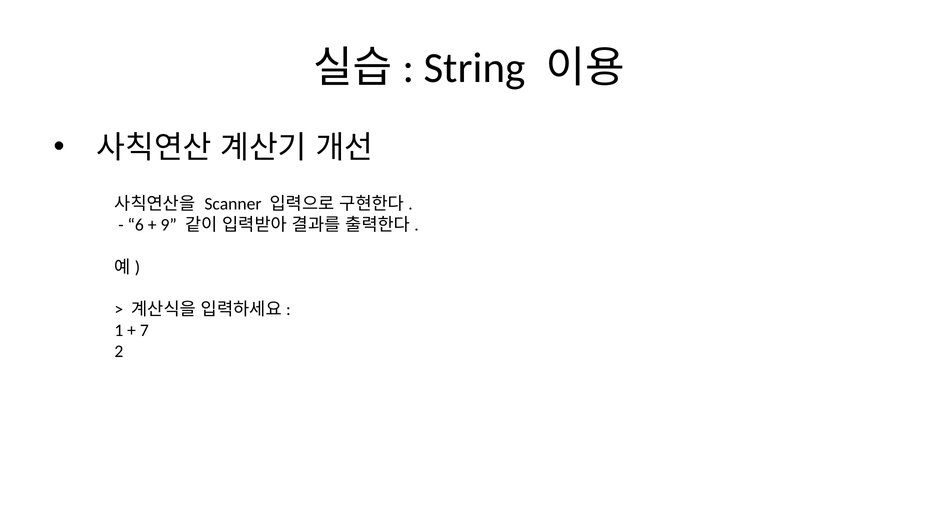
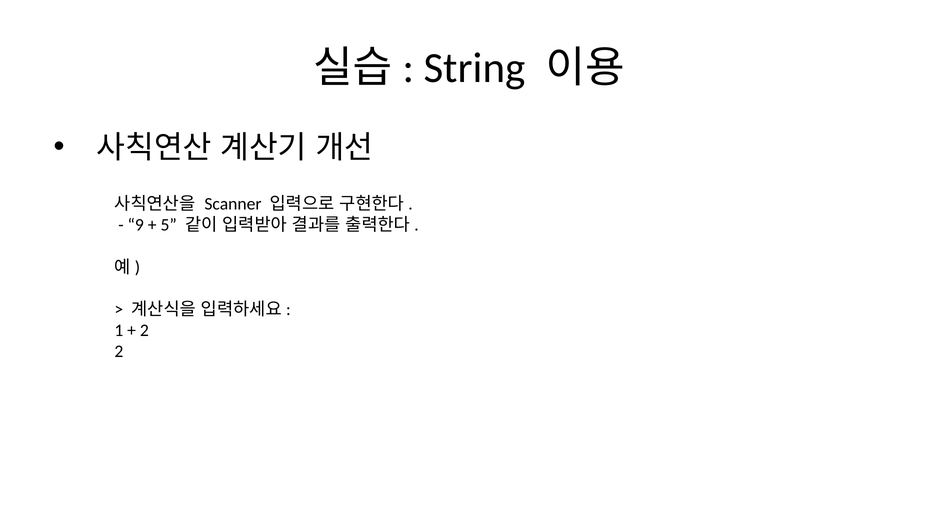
6: 6 -> 9
9: 9 -> 5
7 at (144, 330): 7 -> 2
